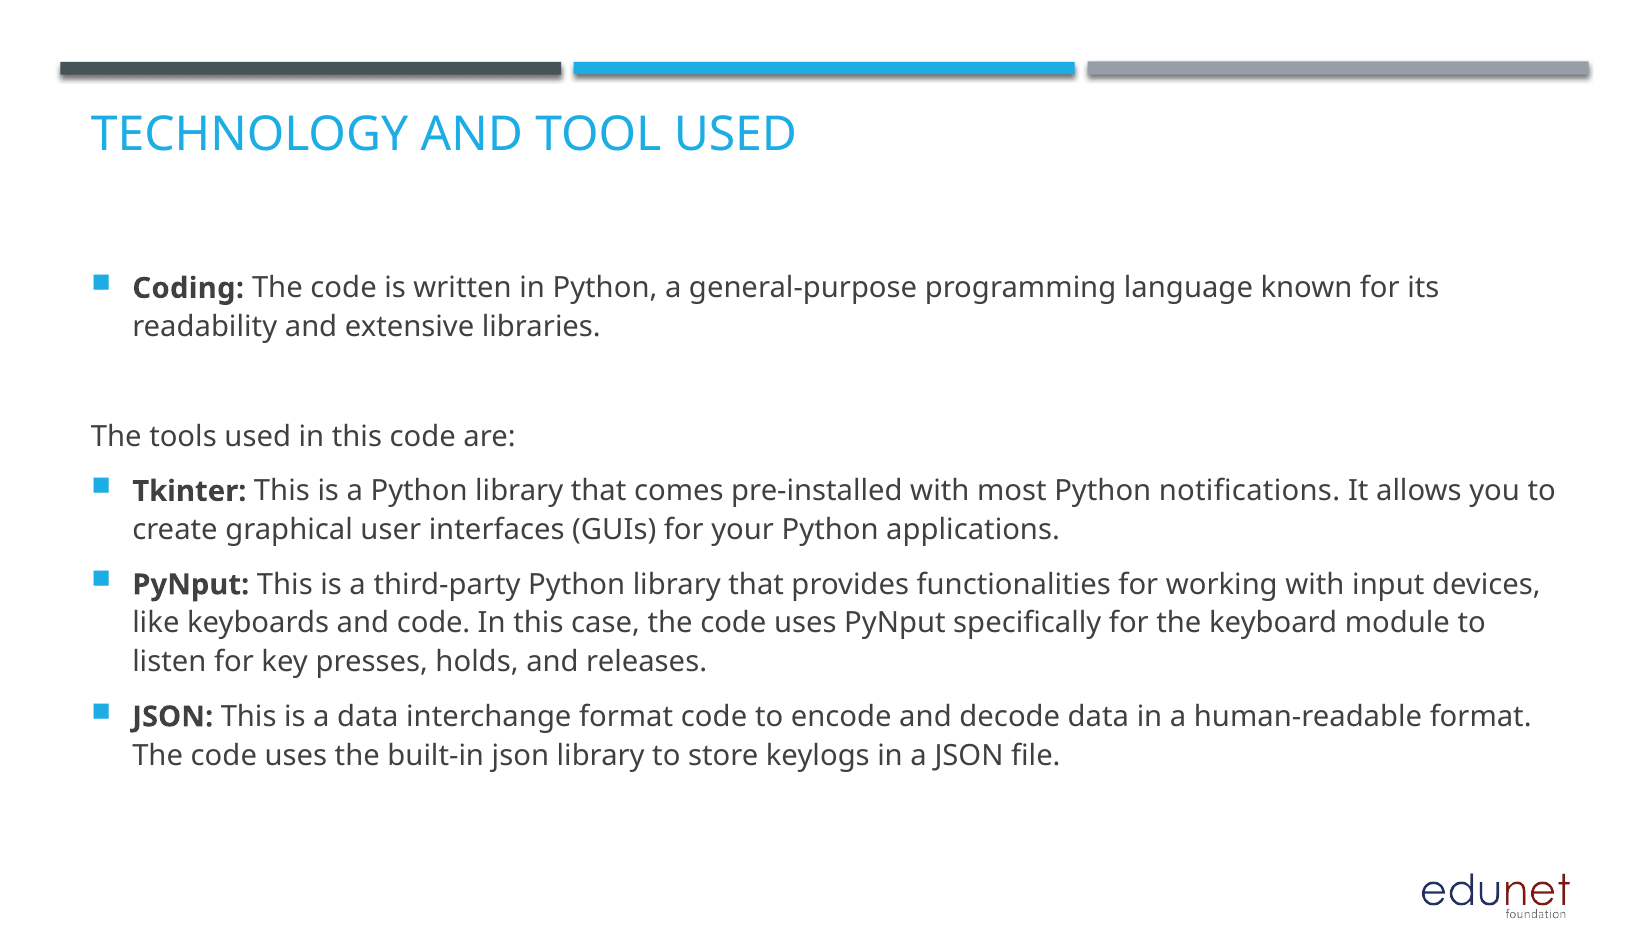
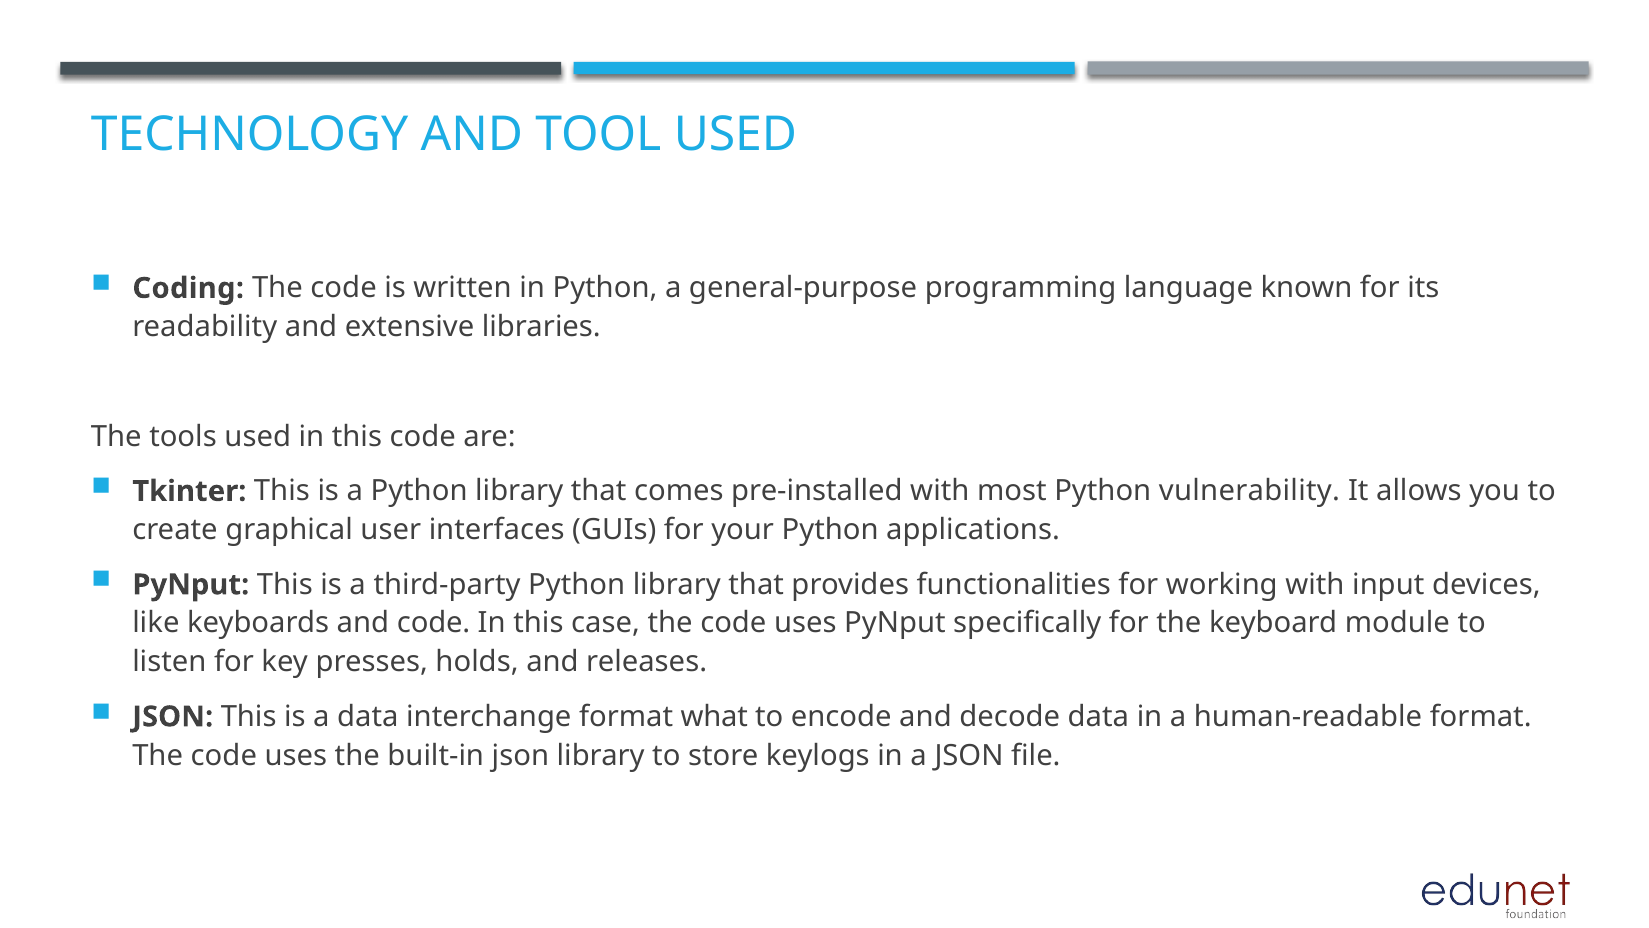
notifications: notifications -> vulnerability
format code: code -> what
